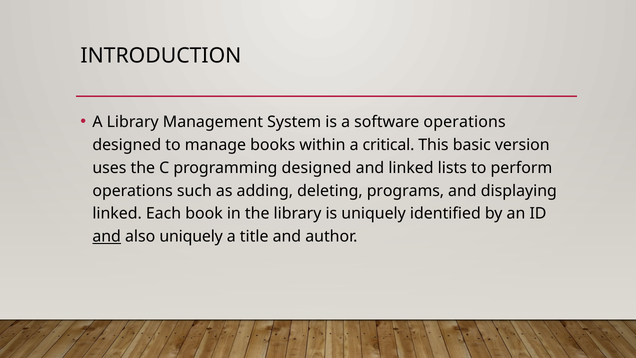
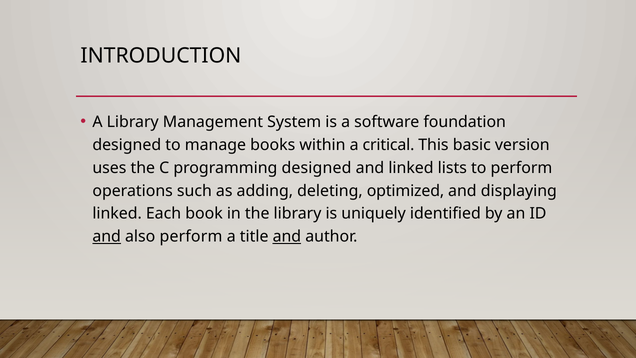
software operations: operations -> foundation
programs: programs -> optimized
also uniquely: uniquely -> perform
and at (287, 236) underline: none -> present
